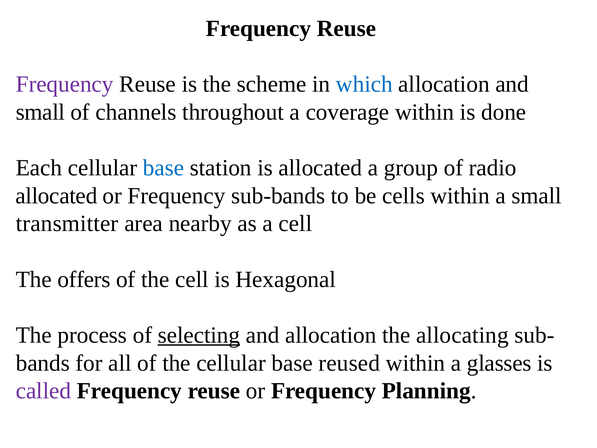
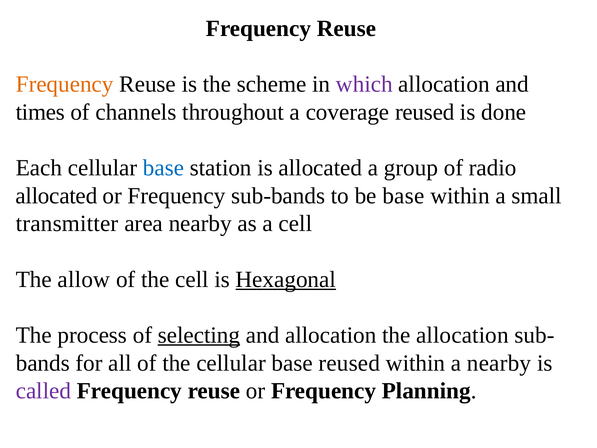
Frequency at (65, 84) colour: purple -> orange
which colour: blue -> purple
small at (40, 112): small -> times
coverage within: within -> reused
be cells: cells -> base
offers: offers -> allow
Hexagonal underline: none -> present
the allocating: allocating -> allocation
a glasses: glasses -> nearby
